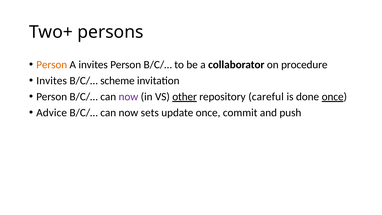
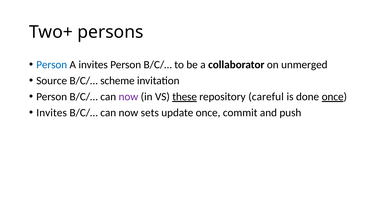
Person at (52, 65) colour: orange -> blue
procedure: procedure -> unmerged
Invites at (52, 81): Invites -> Source
other: other -> these
Advice at (52, 113): Advice -> Invites
